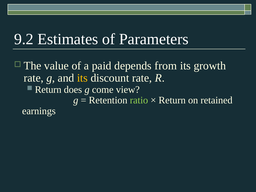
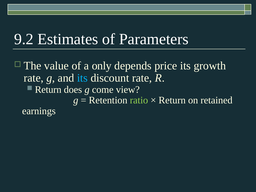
paid: paid -> only
from: from -> price
its at (82, 78) colour: yellow -> light blue
